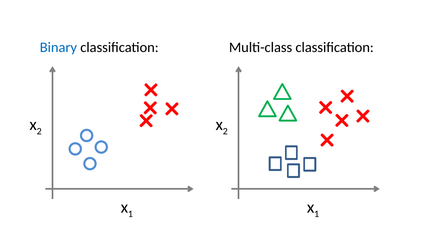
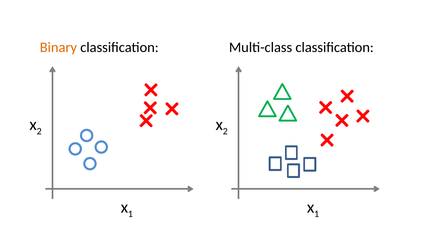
Binary colour: blue -> orange
